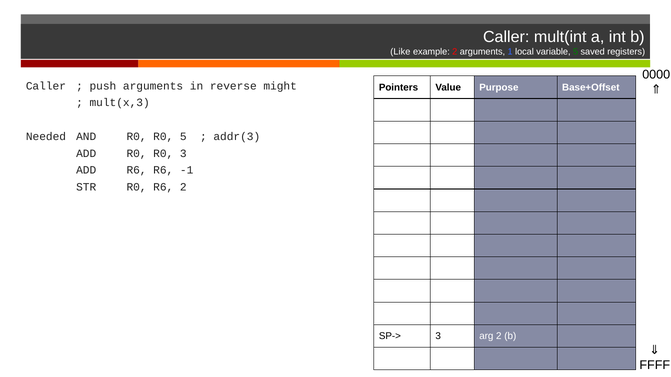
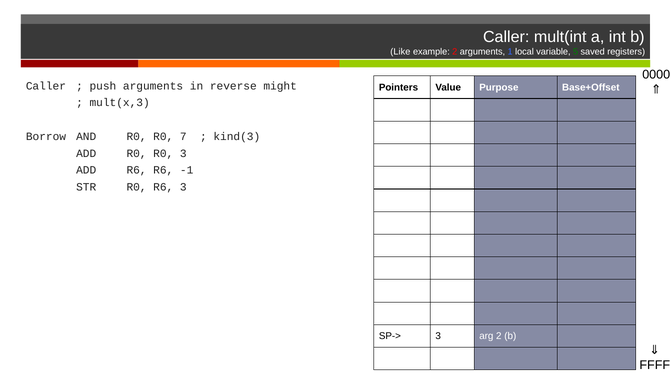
Needed: Needed -> Borrow
R0 5: 5 -> 7
addr(3: addr(3 -> kind(3
R6 2: 2 -> 3
